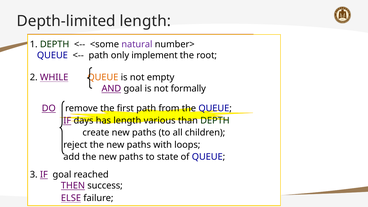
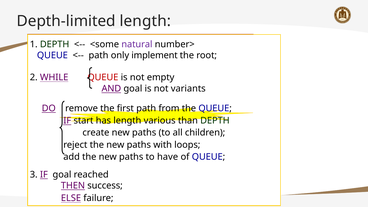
QUEUE at (103, 77) colour: orange -> red
formally: formally -> variants
days: days -> start
state: state -> have
